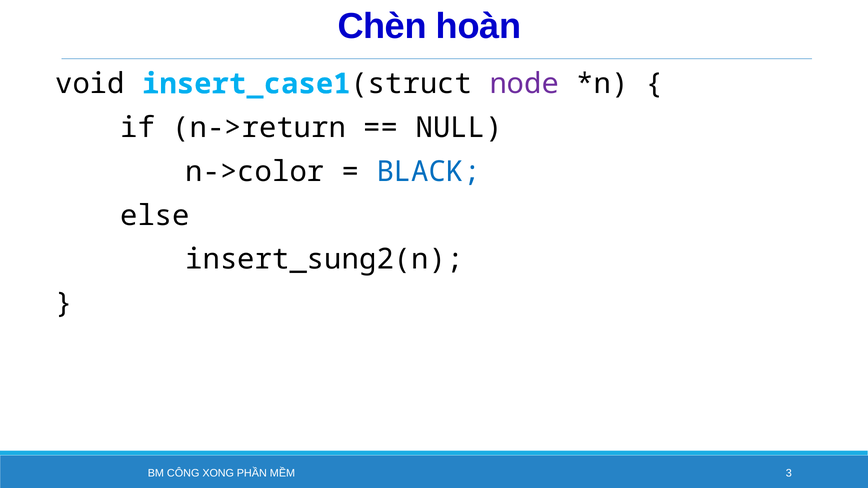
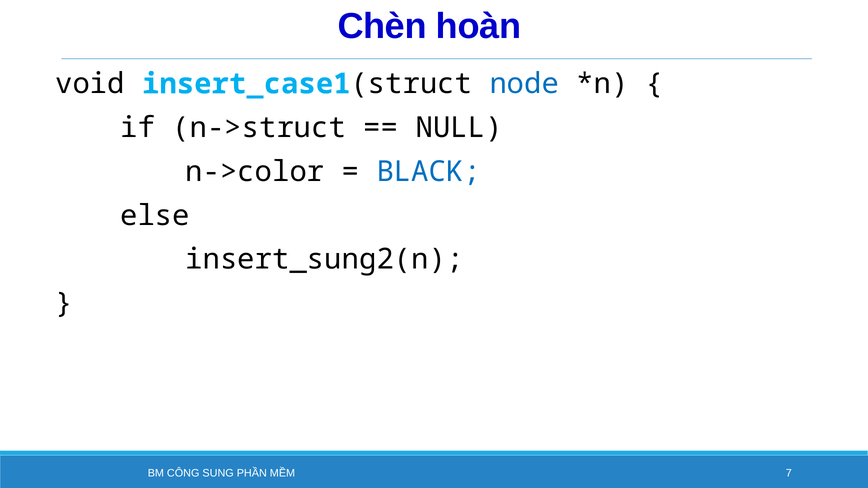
node colour: purple -> blue
n->return: n->return -> n->struct
XONG: XONG -> SUNG
3: 3 -> 7
